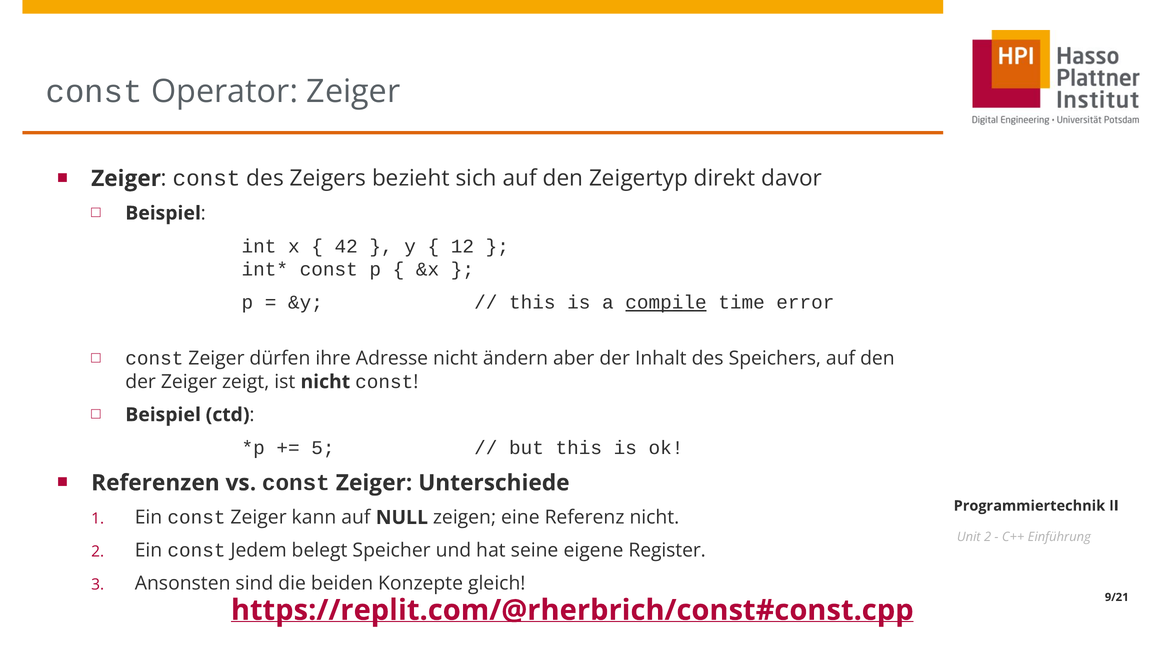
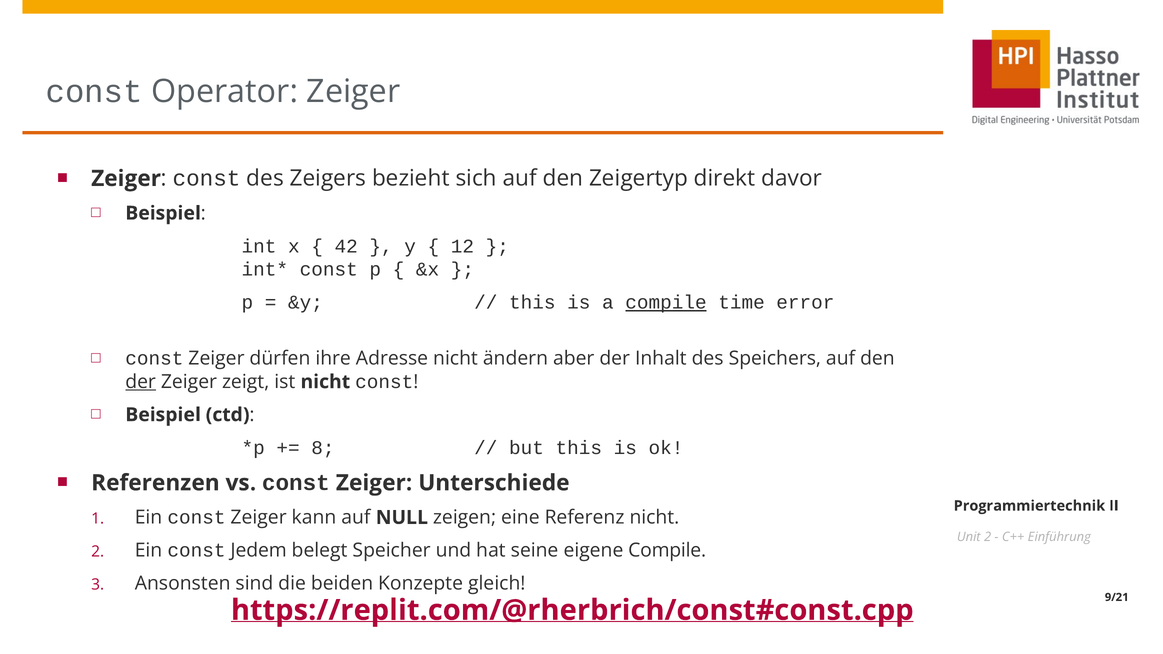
der at (141, 382) underline: none -> present
5: 5 -> 8
eigene Register: Register -> Compile
